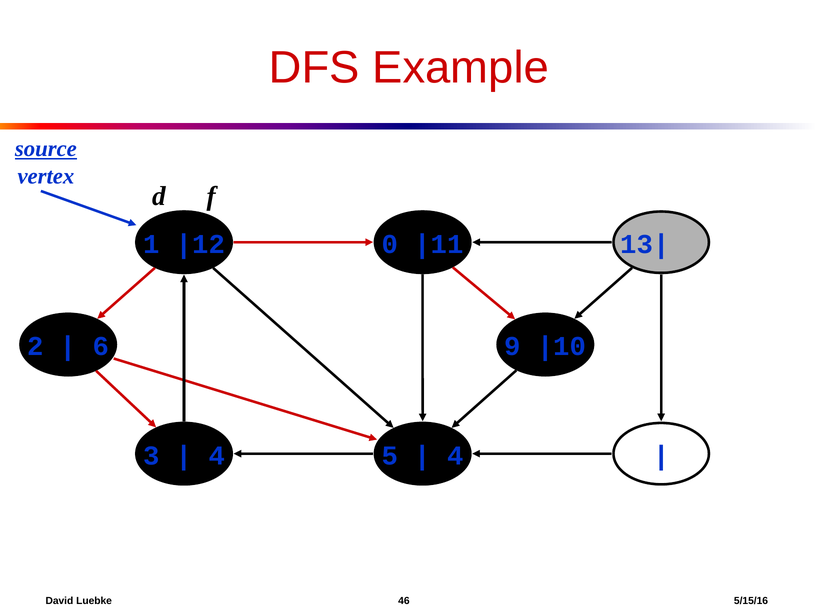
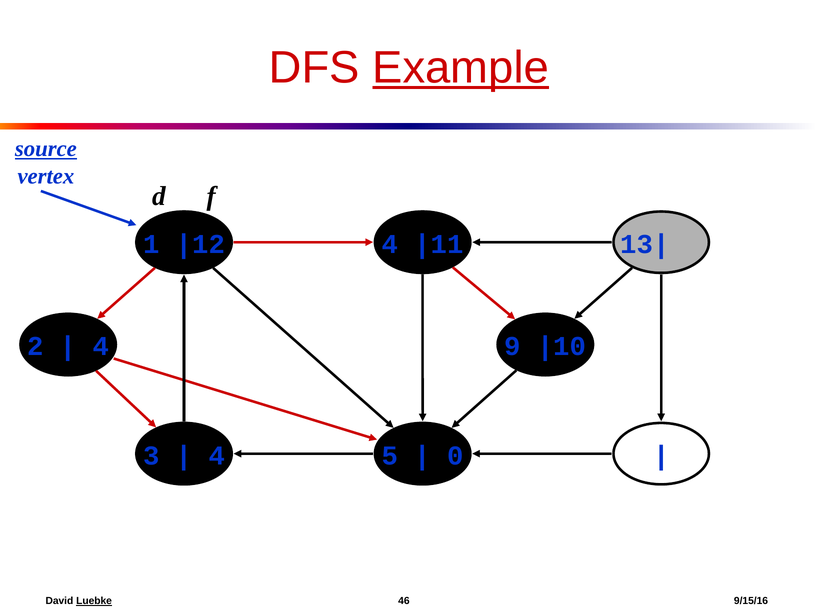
Example underline: none -> present
0 at (390, 244): 0 -> 4
6 at (101, 346): 6 -> 4
4 at (455, 455): 4 -> 0
Luebke underline: none -> present
5/15/16: 5/15/16 -> 9/15/16
